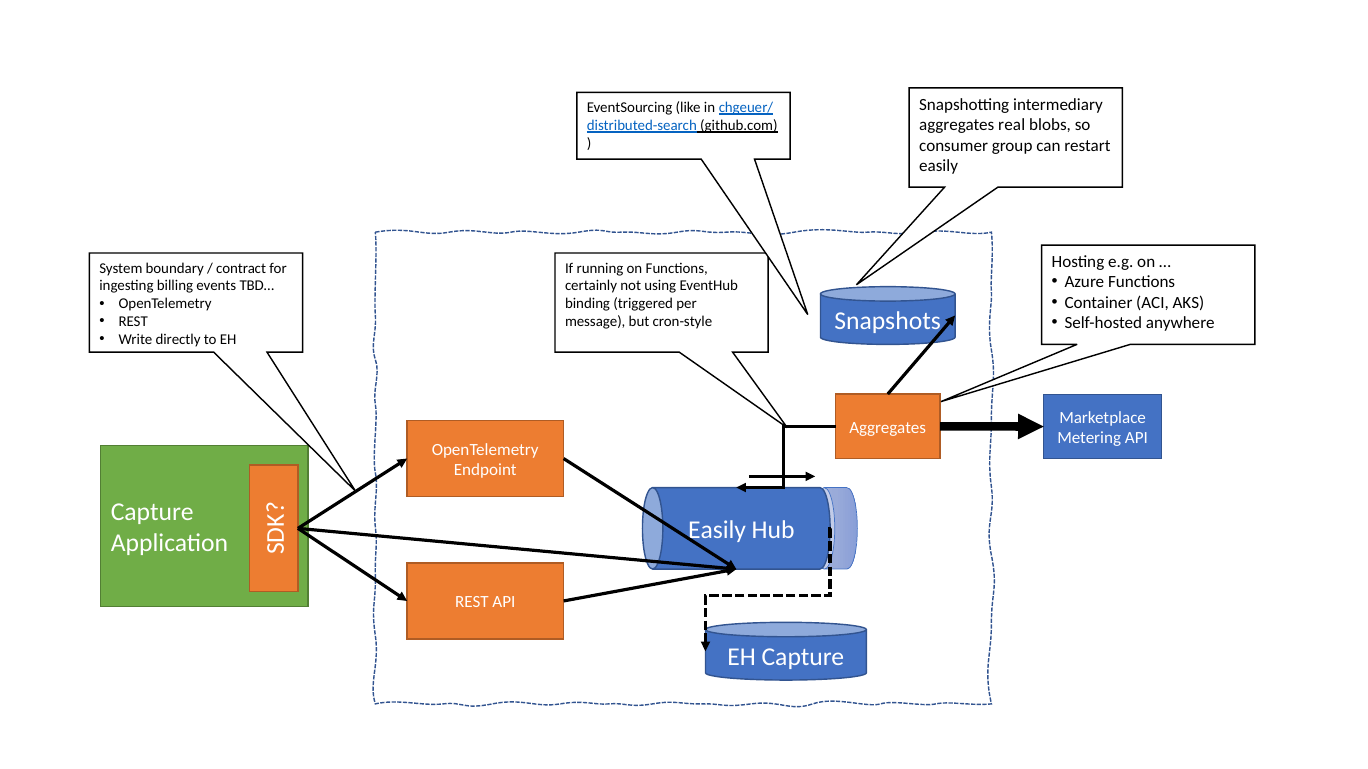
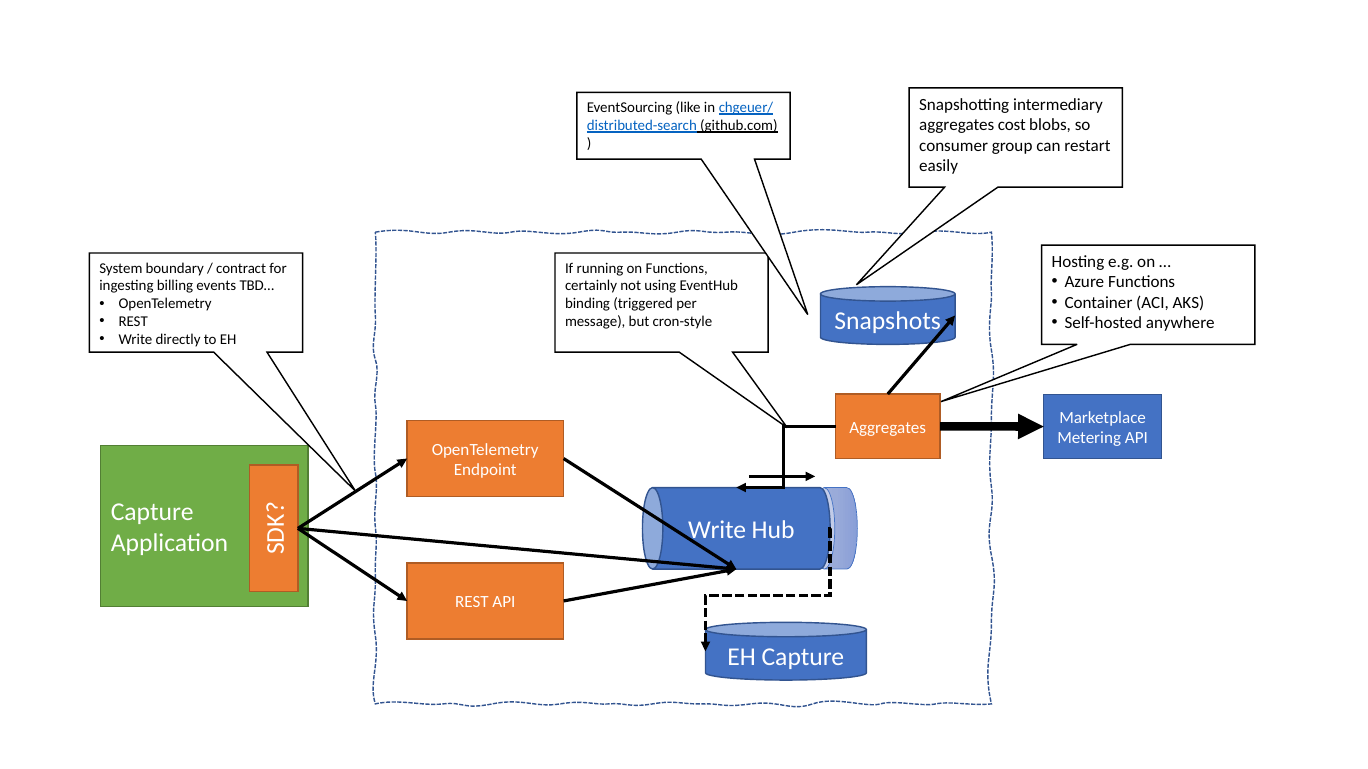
real: real -> cost
Easily at (717, 531): Easily -> Write
